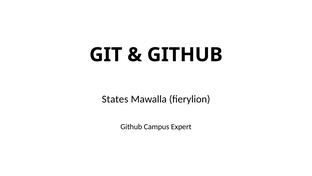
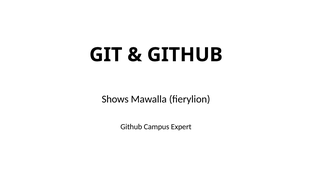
States: States -> Shows
